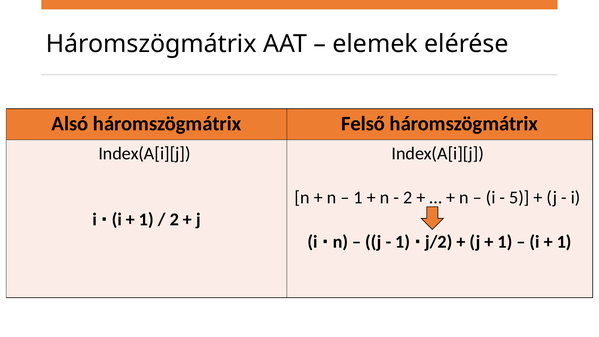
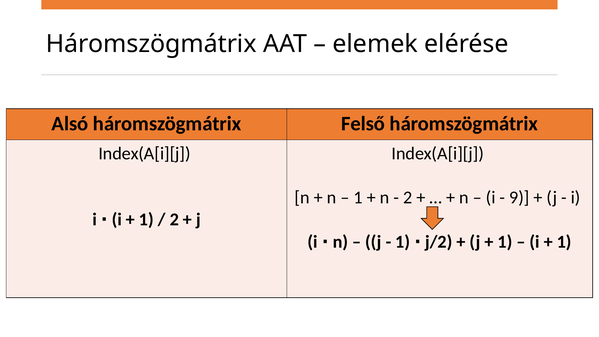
5: 5 -> 9
